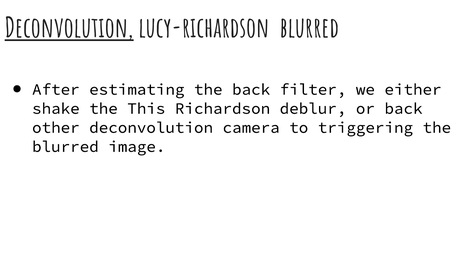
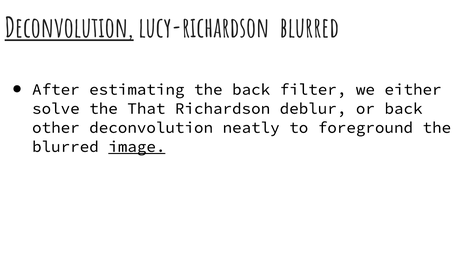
shake: shake -> solve
This: This -> That
camera: camera -> neatly
triggering: triggering -> foreground
image underline: none -> present
